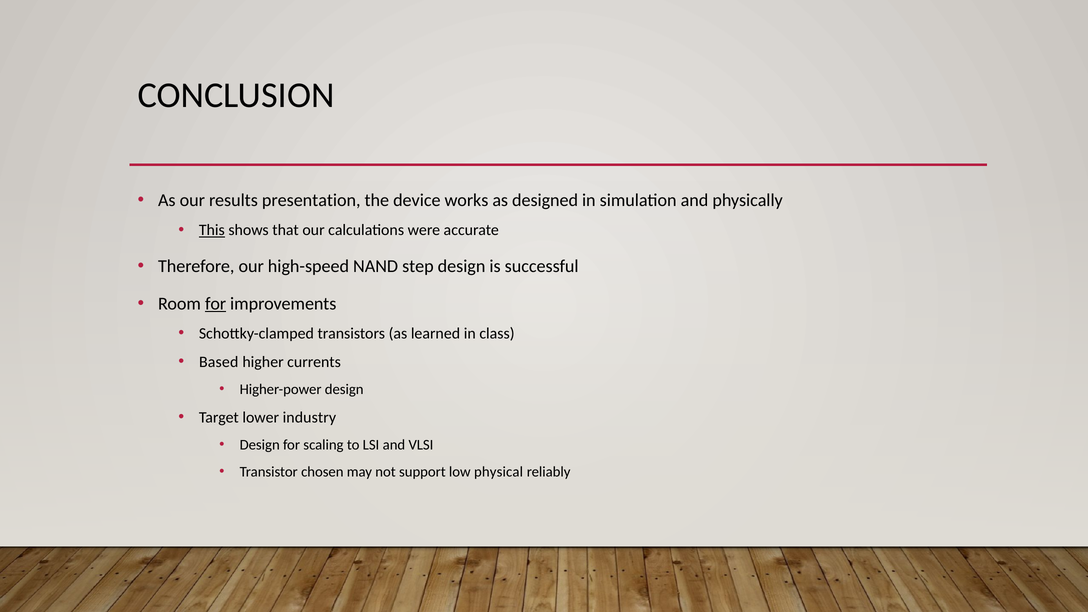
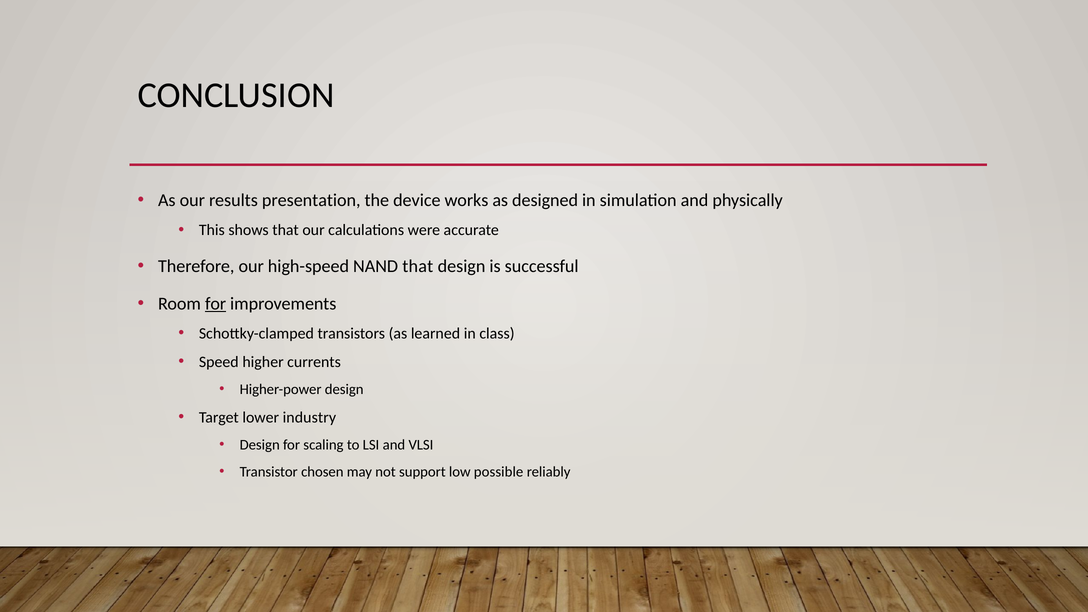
This underline: present -> none
NAND step: step -> that
Based: Based -> Speed
physical: physical -> possible
